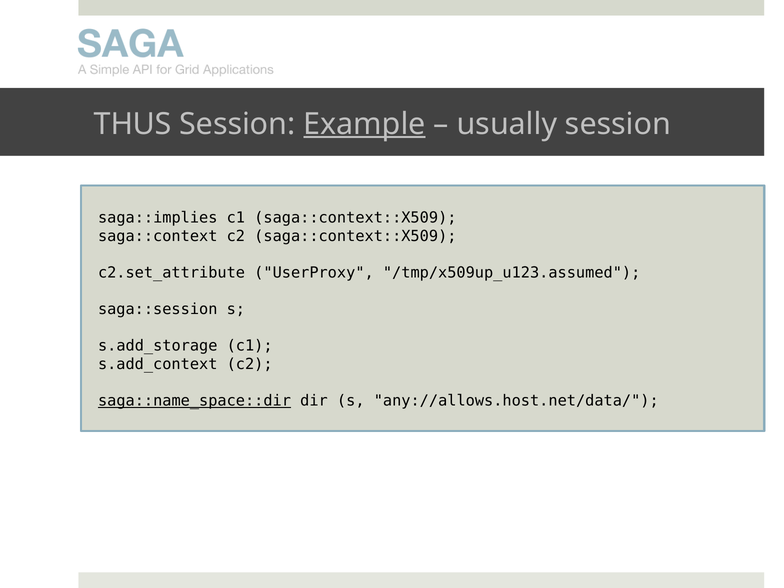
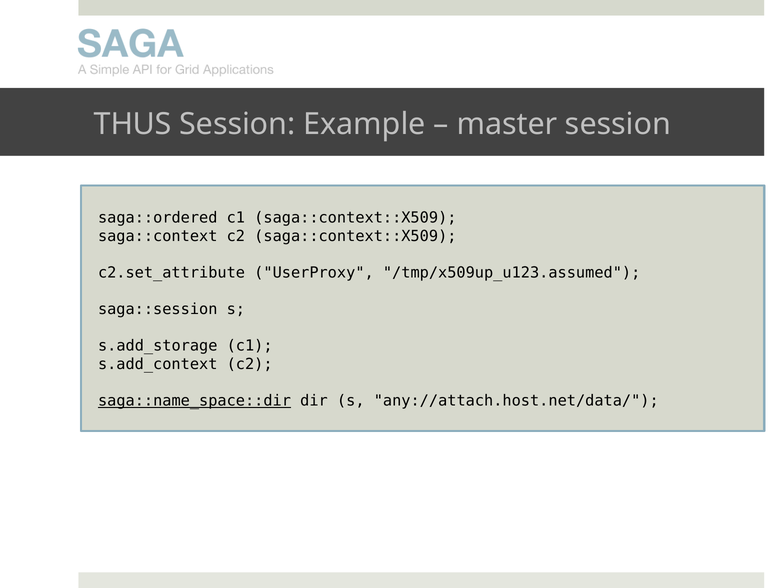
Example underline: present -> none
usually: usually -> master
saga::implies: saga::implies -> saga::ordered
any://allows.host.net/data/: any://allows.host.net/data/ -> any://attach.host.net/data/
